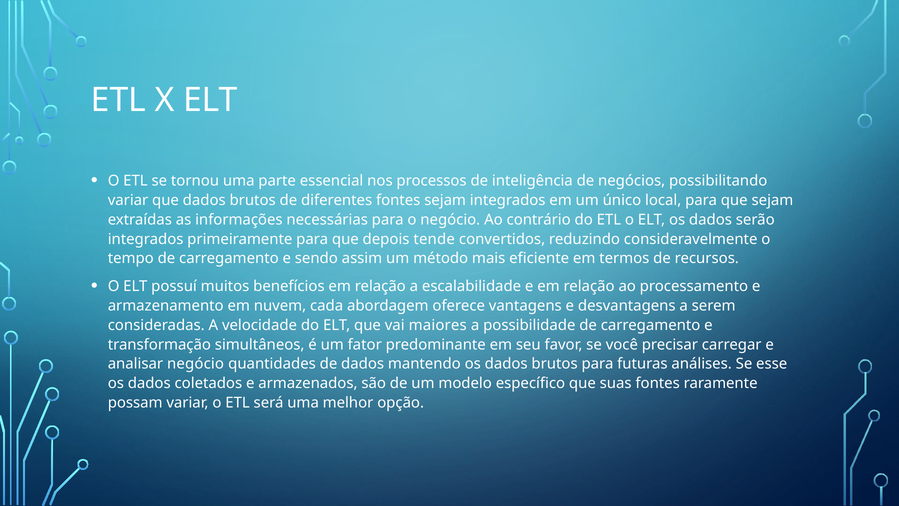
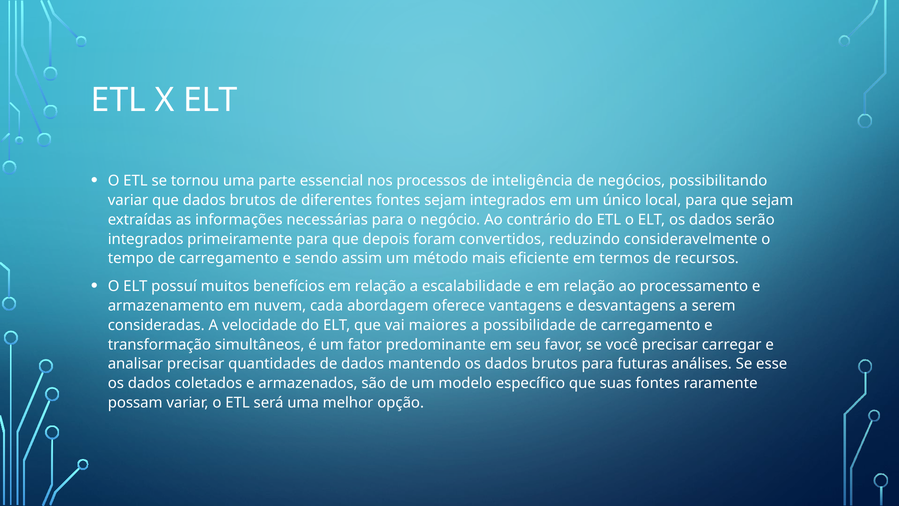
tende: tende -> foram
analisar negócio: negócio -> precisar
